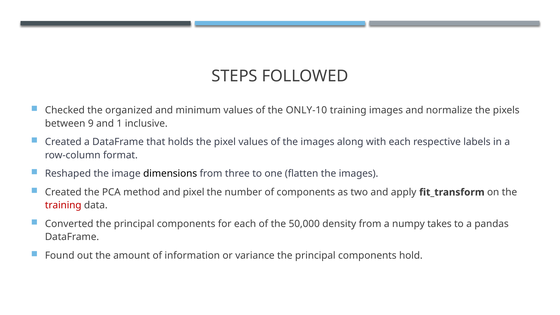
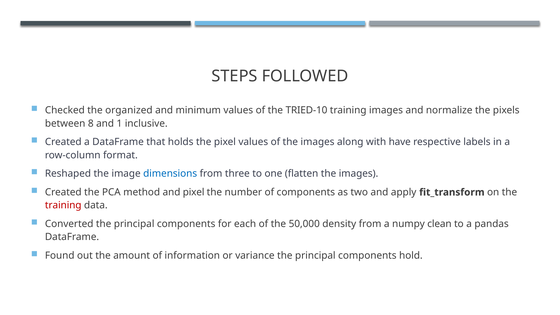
ONLY-10: ONLY-10 -> TRIED-10
9: 9 -> 8
with each: each -> have
dimensions colour: black -> blue
takes: takes -> clean
